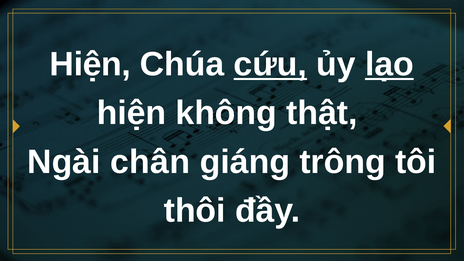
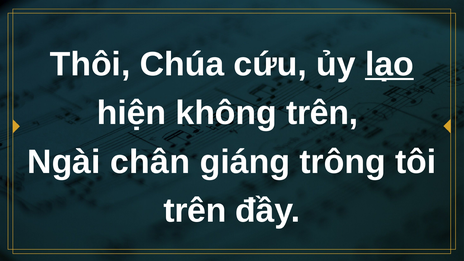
Hiện at (90, 64): Hiện -> Thôi
cứu underline: present -> none
không thật: thật -> trên
thôi at (195, 211): thôi -> trên
